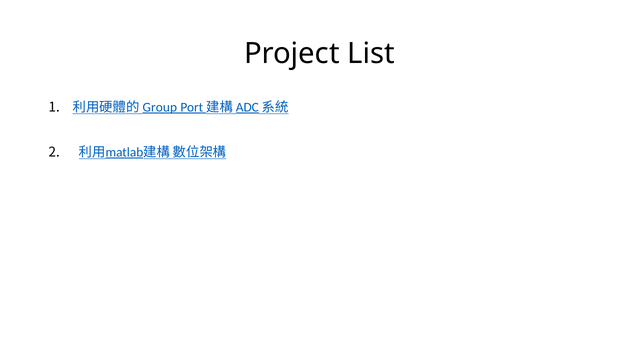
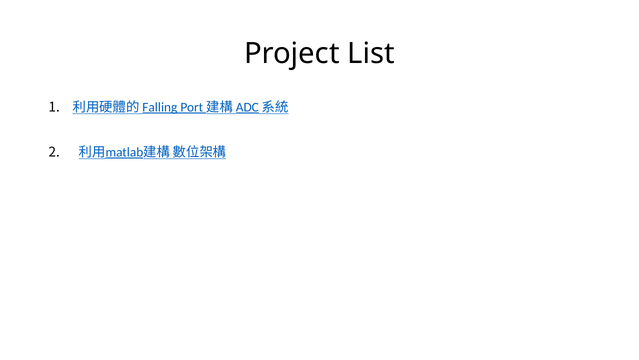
Group: Group -> Falling
